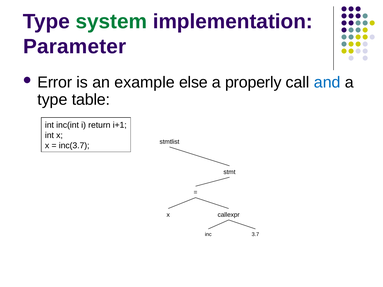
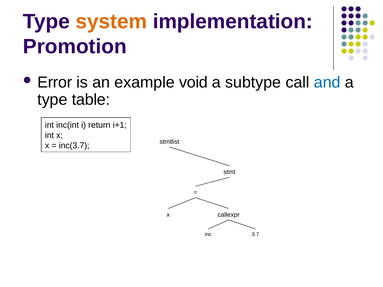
system colour: green -> orange
Parameter: Parameter -> Promotion
else: else -> void
properly: properly -> subtype
